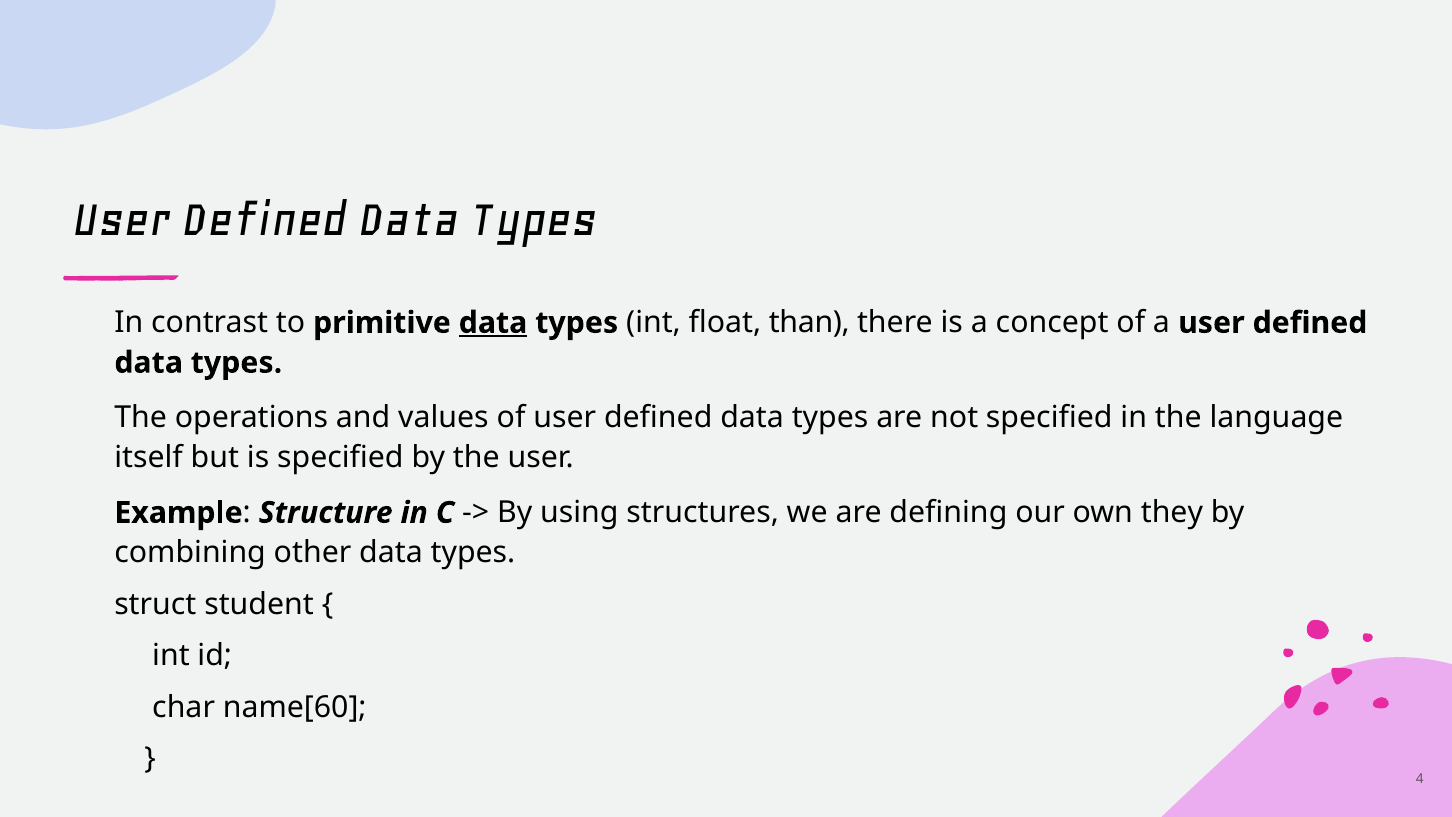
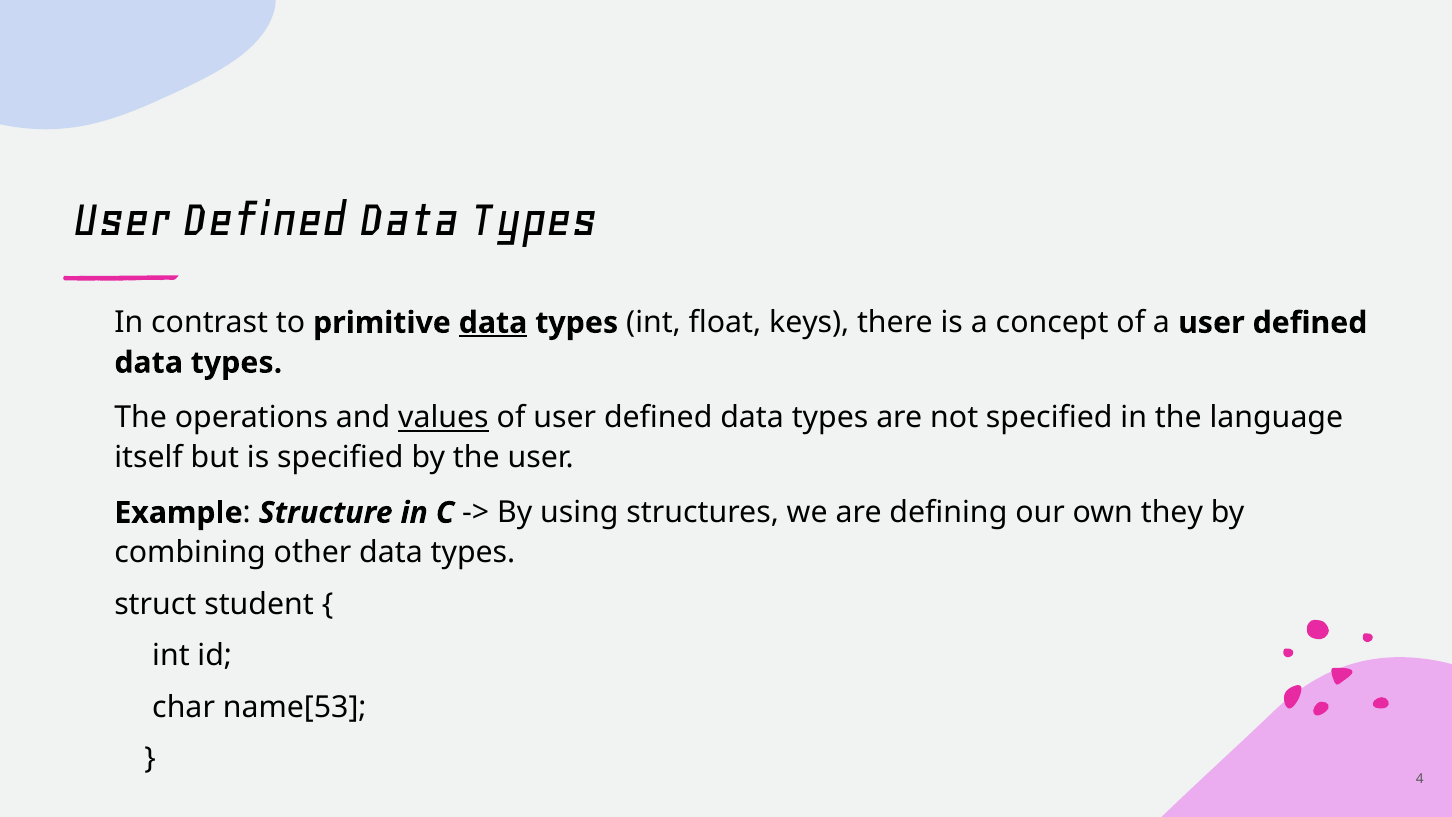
than: than -> keys
values underline: none -> present
name[60: name[60 -> name[53
